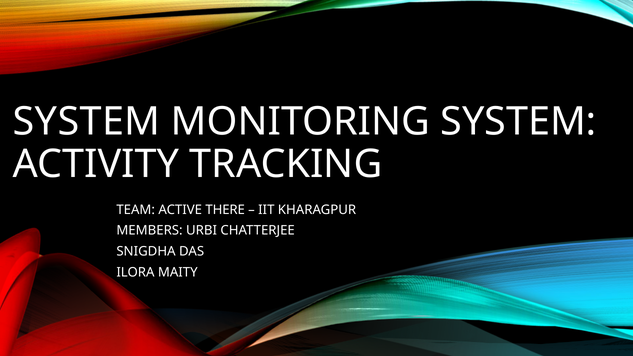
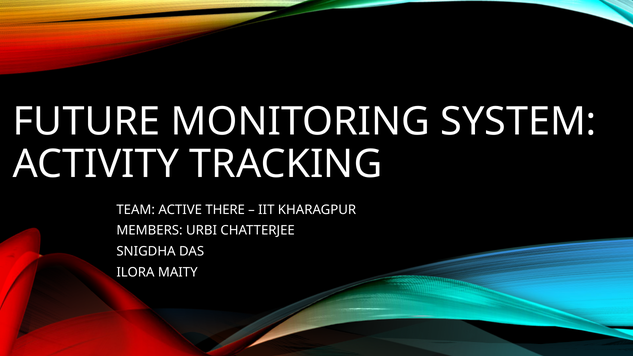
SYSTEM at (87, 122): SYSTEM -> FUTURE
